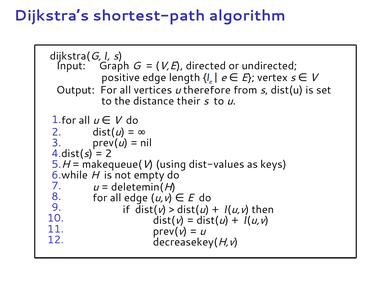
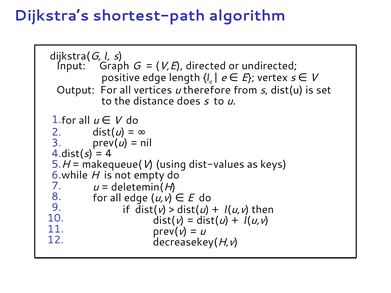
their: their -> does
2 at (108, 154): 2 -> 4
